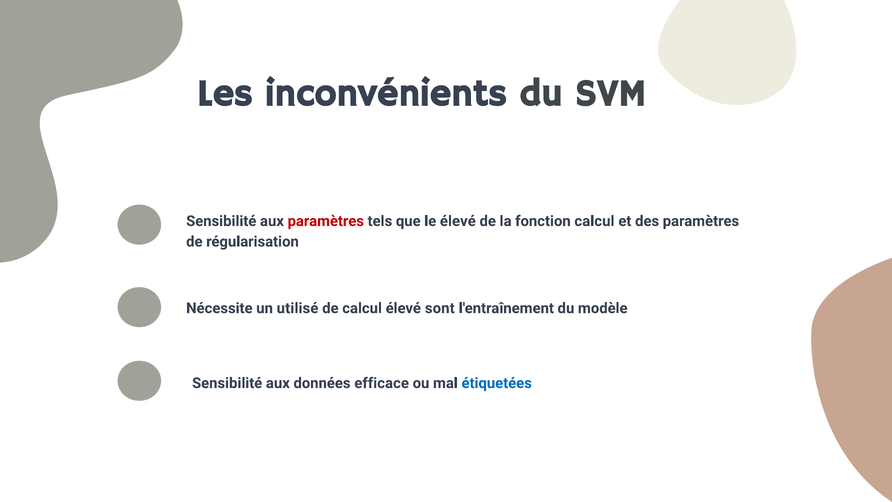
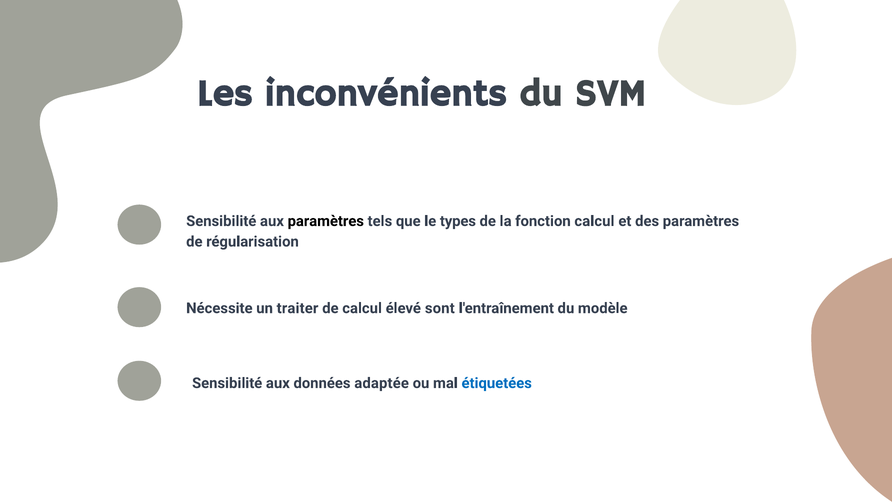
paramètres at (326, 221) colour: red -> black
le élevé: élevé -> types
utilisé: utilisé -> traiter
efficace: efficace -> adaptée
